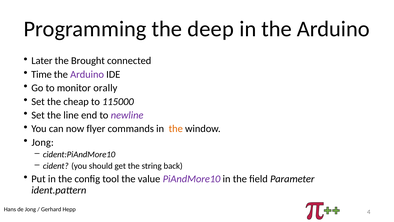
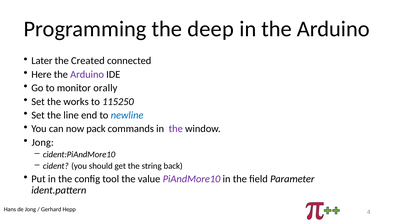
Brought: Brought -> Created
Time: Time -> Here
cheap: cheap -> works
115000: 115000 -> 115250
newline colour: purple -> blue
flyer: flyer -> pack
the at (176, 129) colour: orange -> purple
